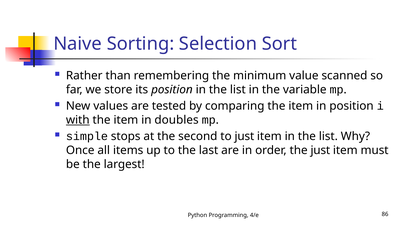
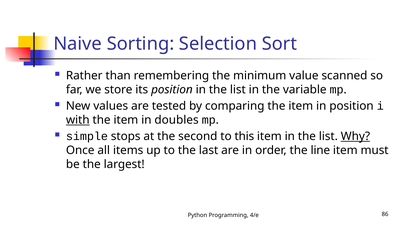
to just: just -> this
Why underline: none -> present
the just: just -> line
